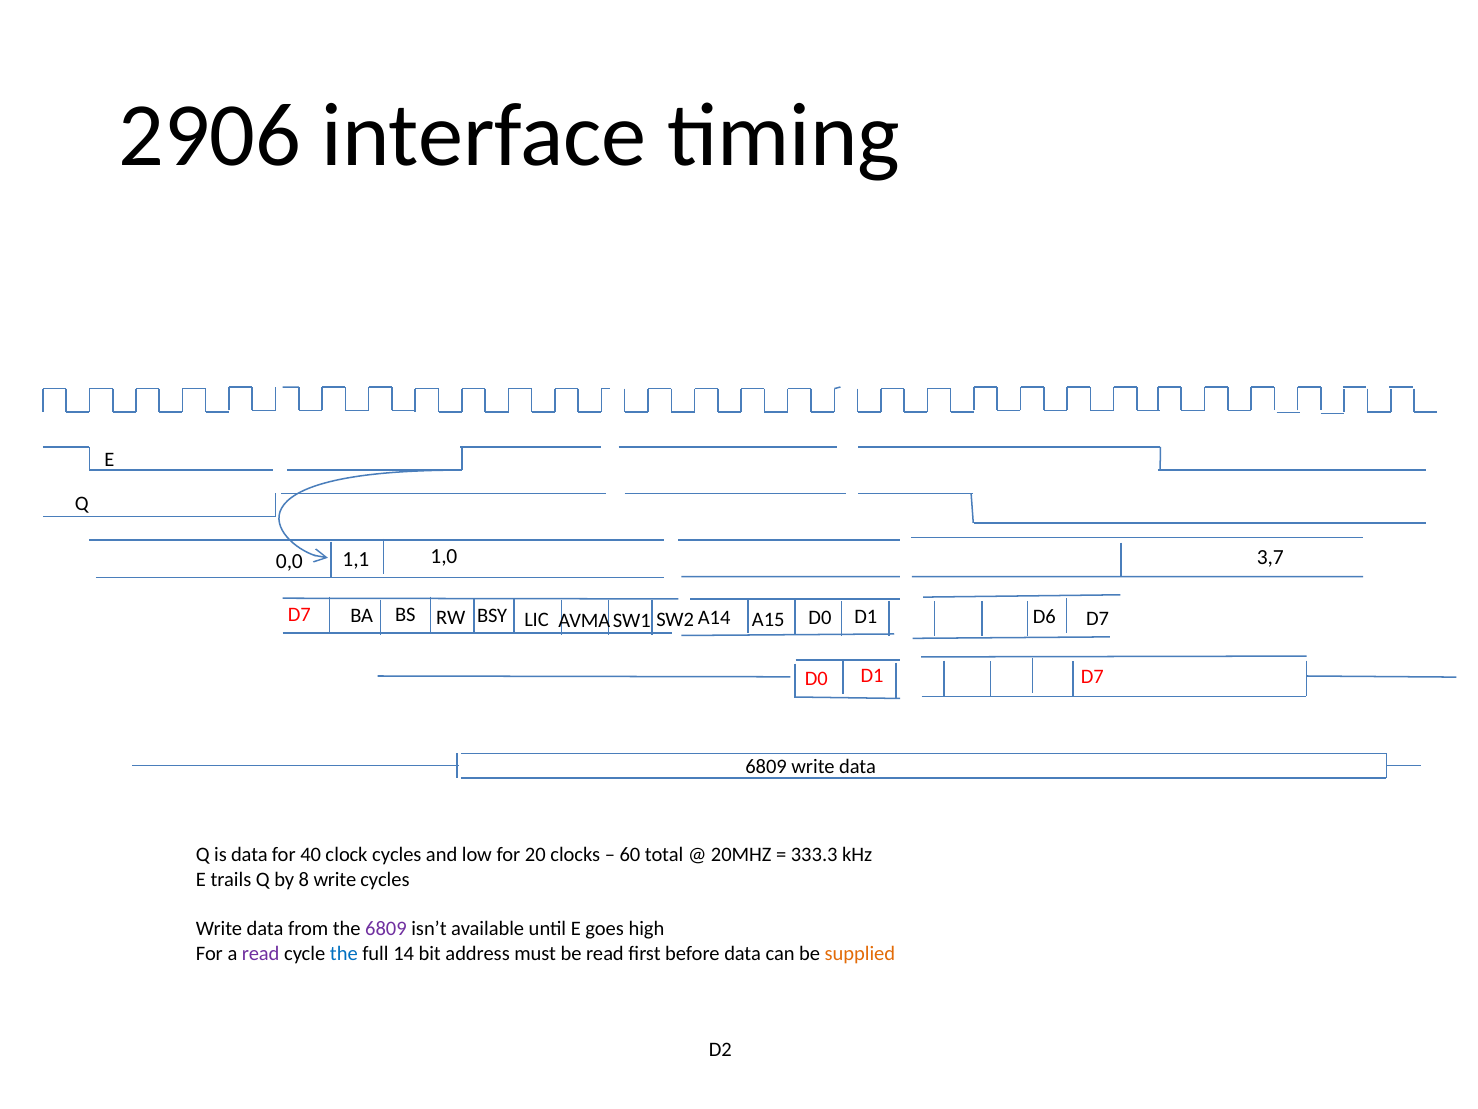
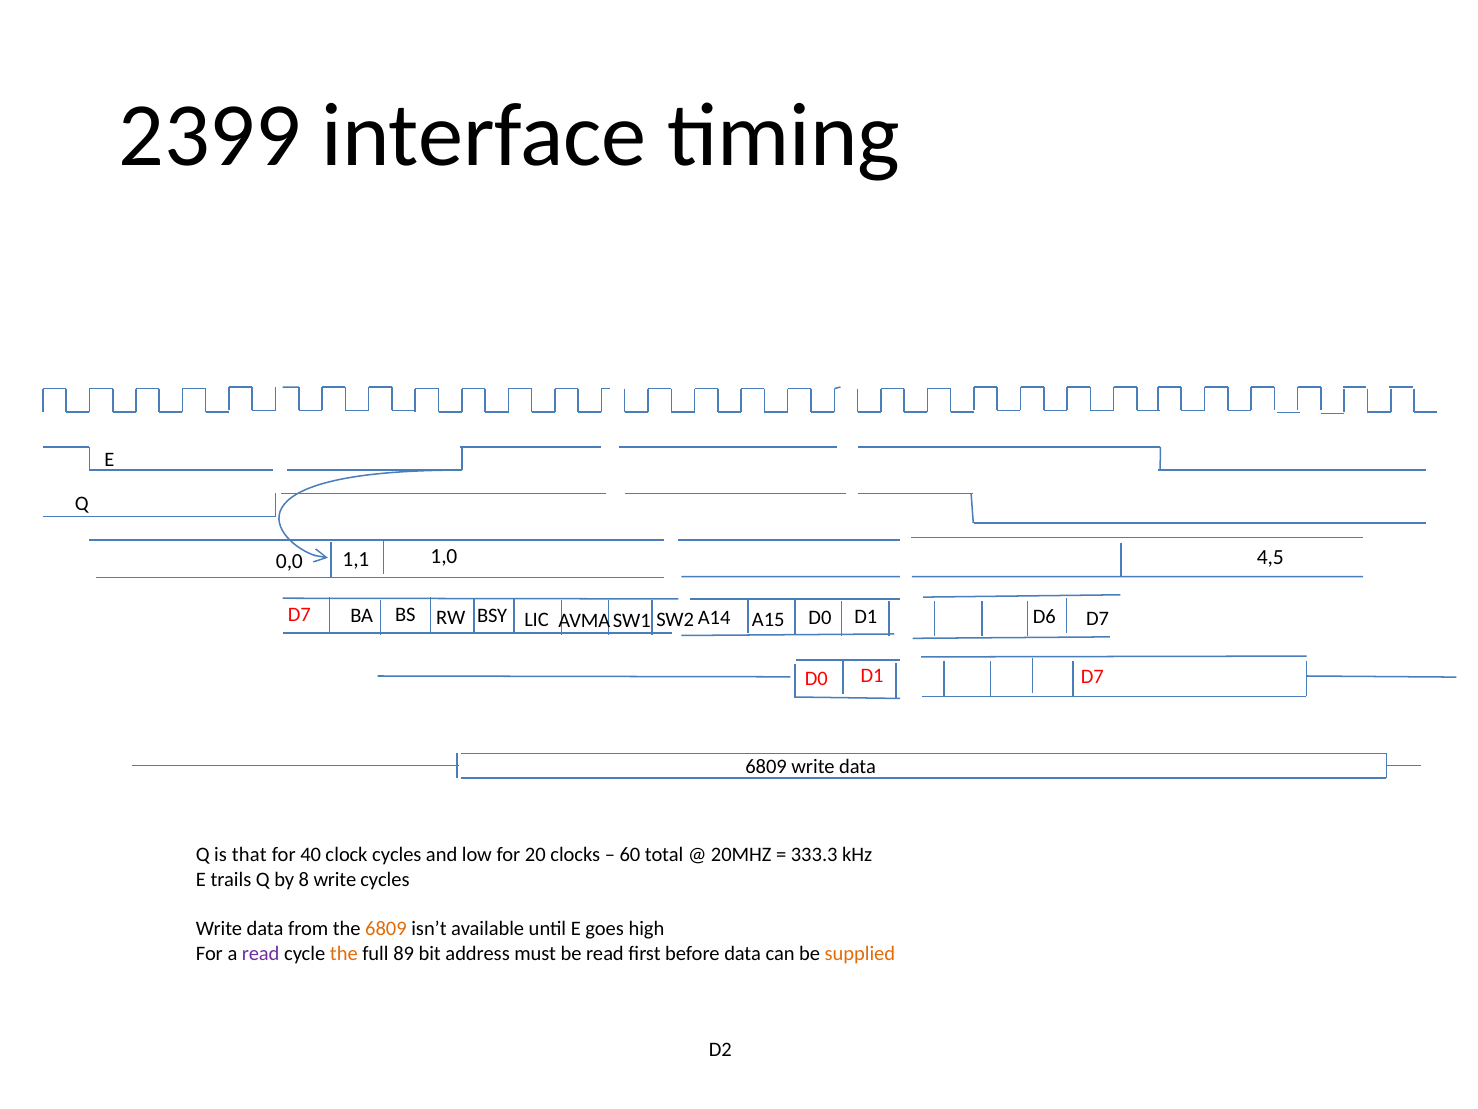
2906: 2906 -> 2399
3,7: 3,7 -> 4,5
is data: data -> that
6809 at (386, 929) colour: purple -> orange
the at (344, 953) colour: blue -> orange
14: 14 -> 89
